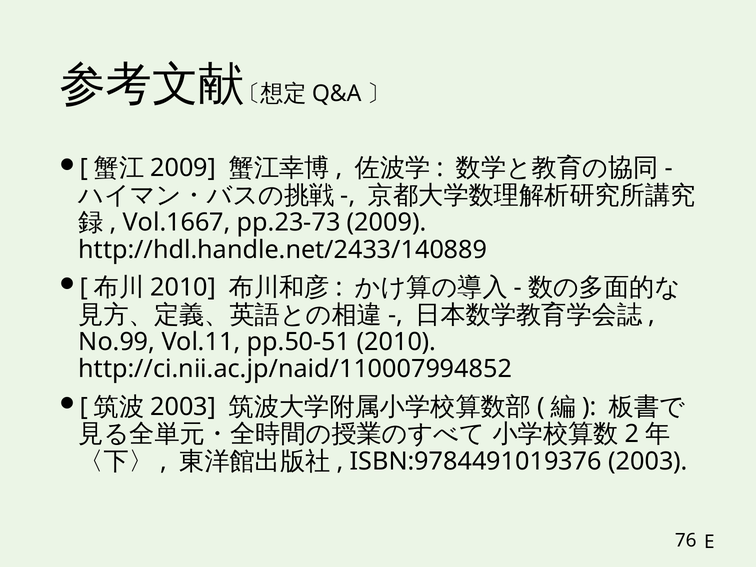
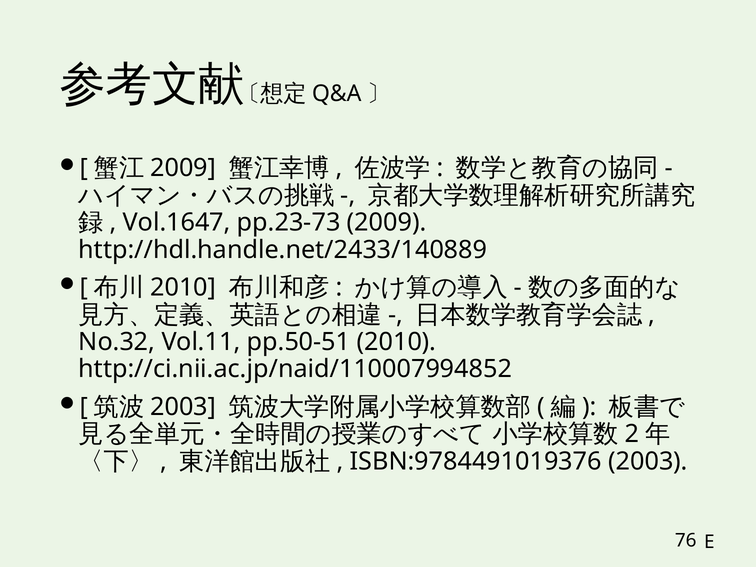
Vol.1667: Vol.1667 -> Vol.1647
No.99: No.99 -> No.32
